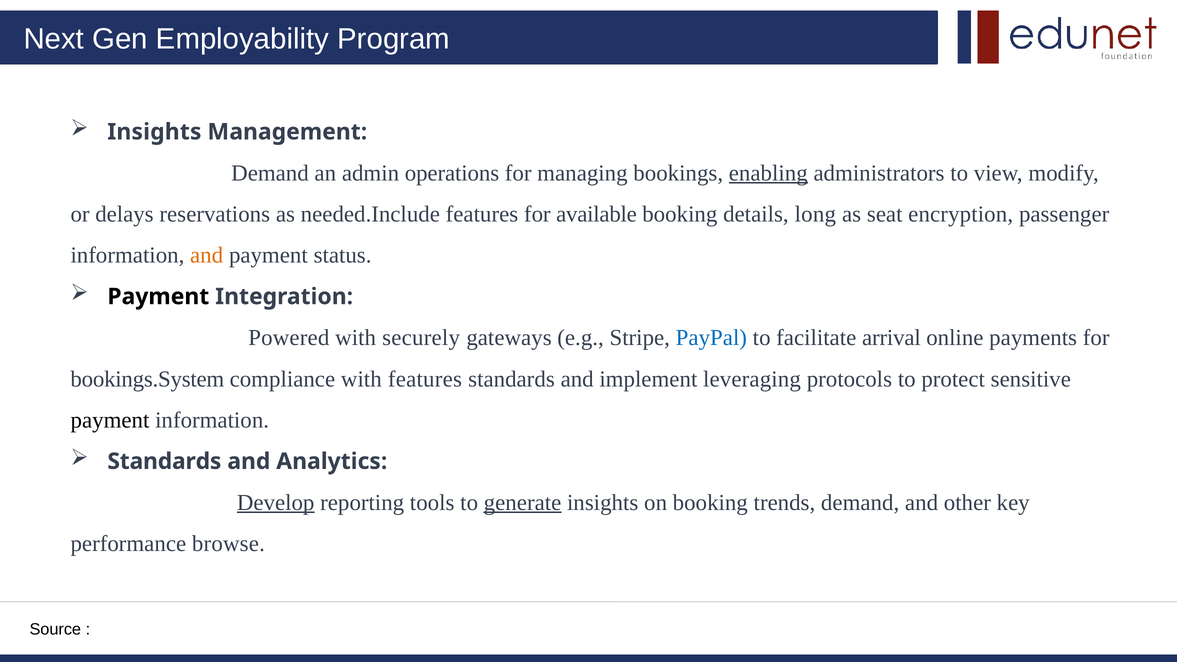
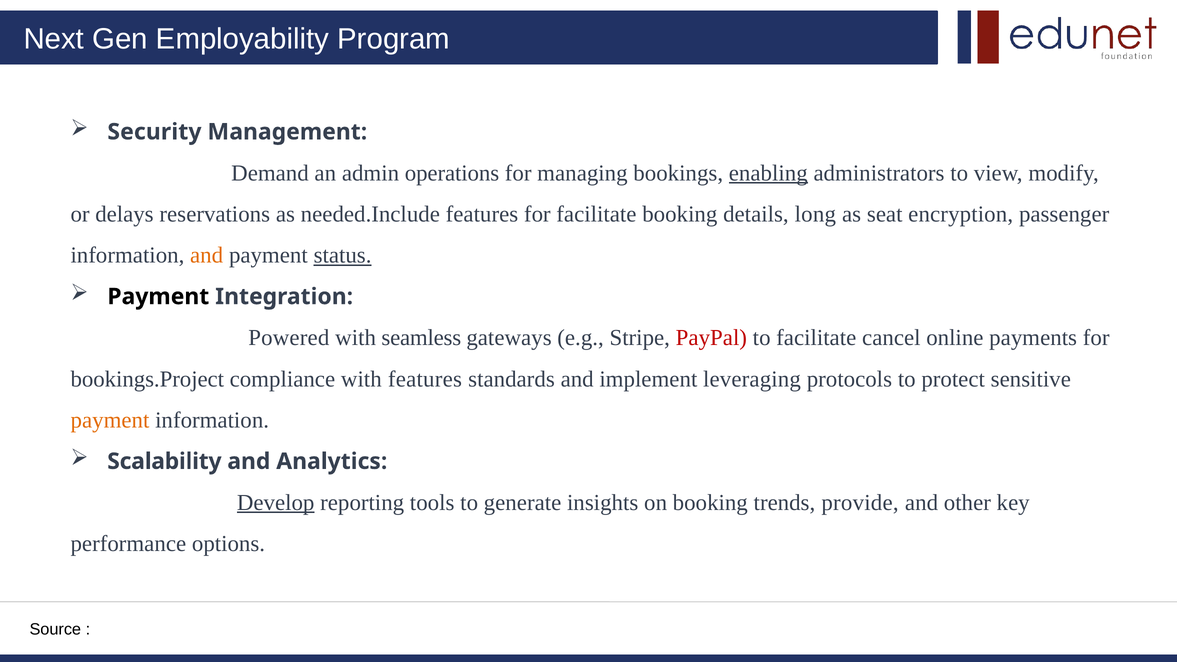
Insights at (154, 132): Insights -> Security
for available: available -> facilitate
status underline: none -> present
securely: securely -> seamless
PayPal colour: blue -> red
arrival: arrival -> cancel
bookings.System: bookings.System -> bookings.Project
payment at (110, 420) colour: black -> orange
Standards at (164, 461): Standards -> Scalability
generate underline: present -> none
trends demand: demand -> provide
browse: browse -> options
